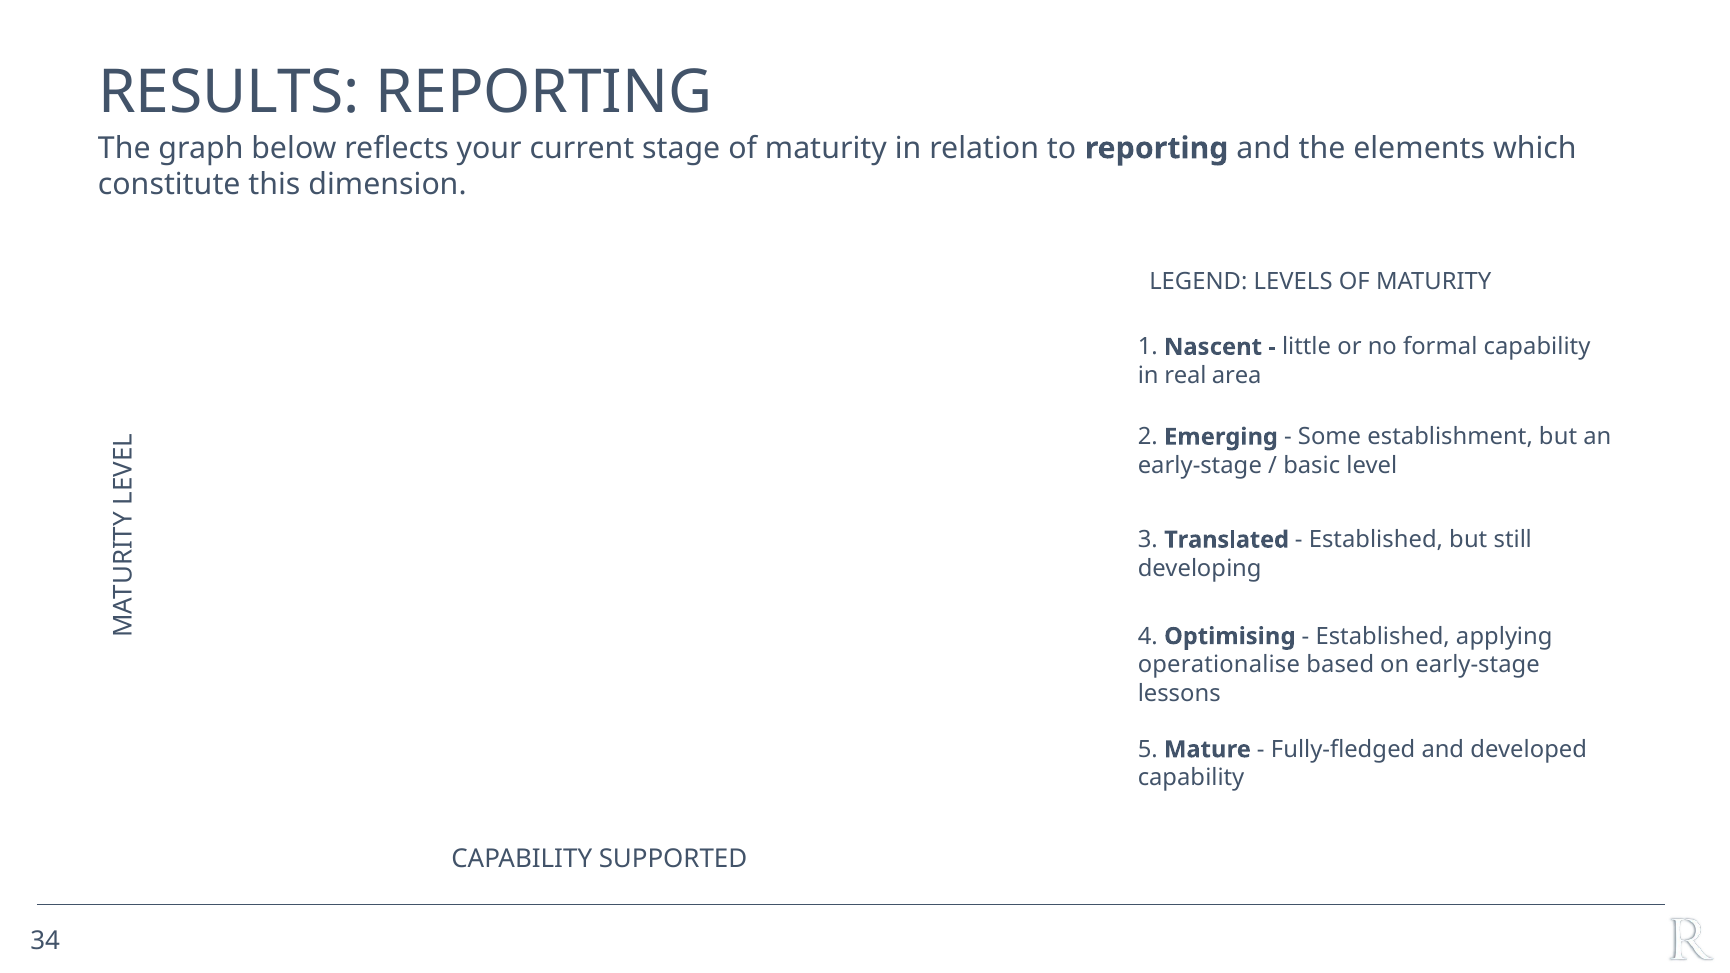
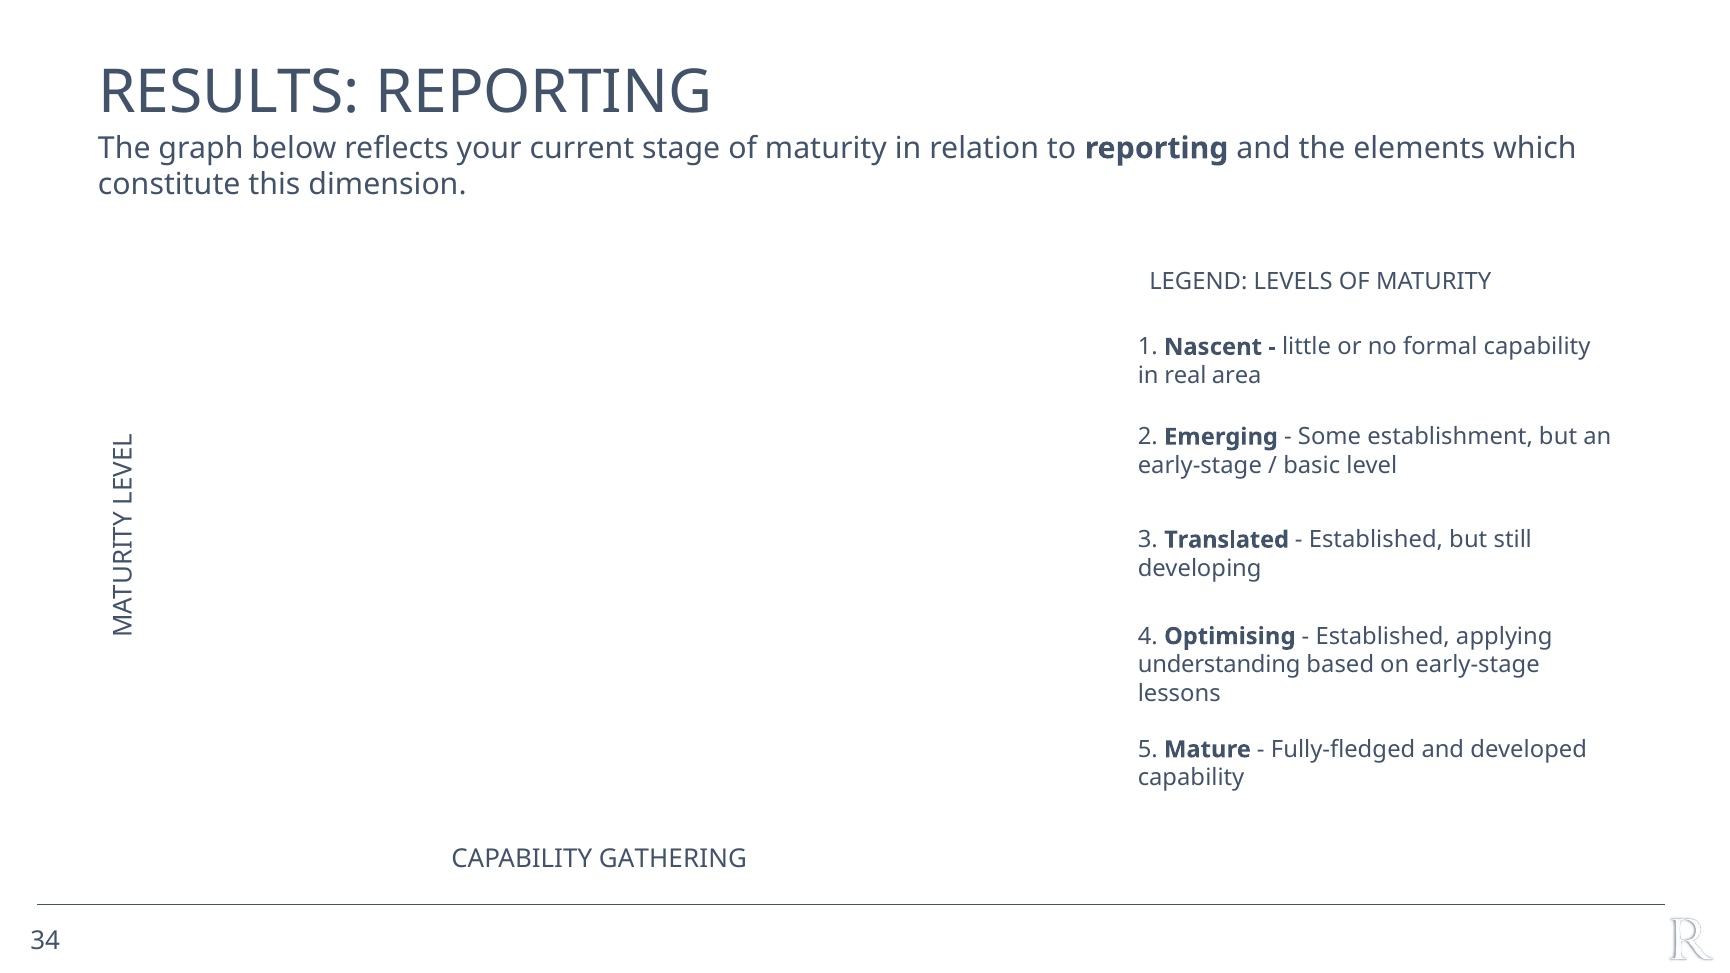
operationalise: operationalise -> understanding
SUPPORTED: SUPPORTED -> GATHERING
